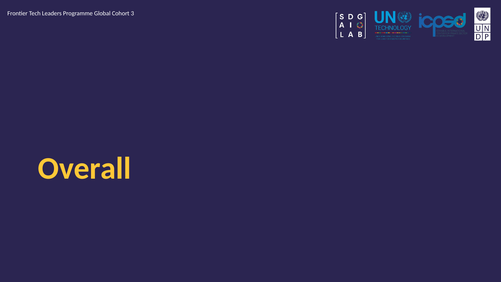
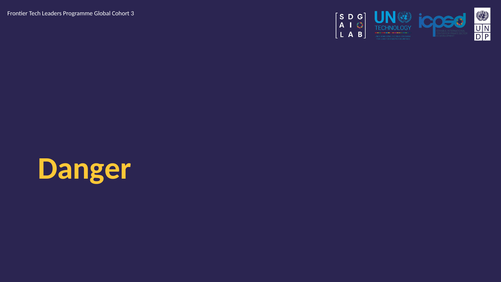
Overall: Overall -> Danger
